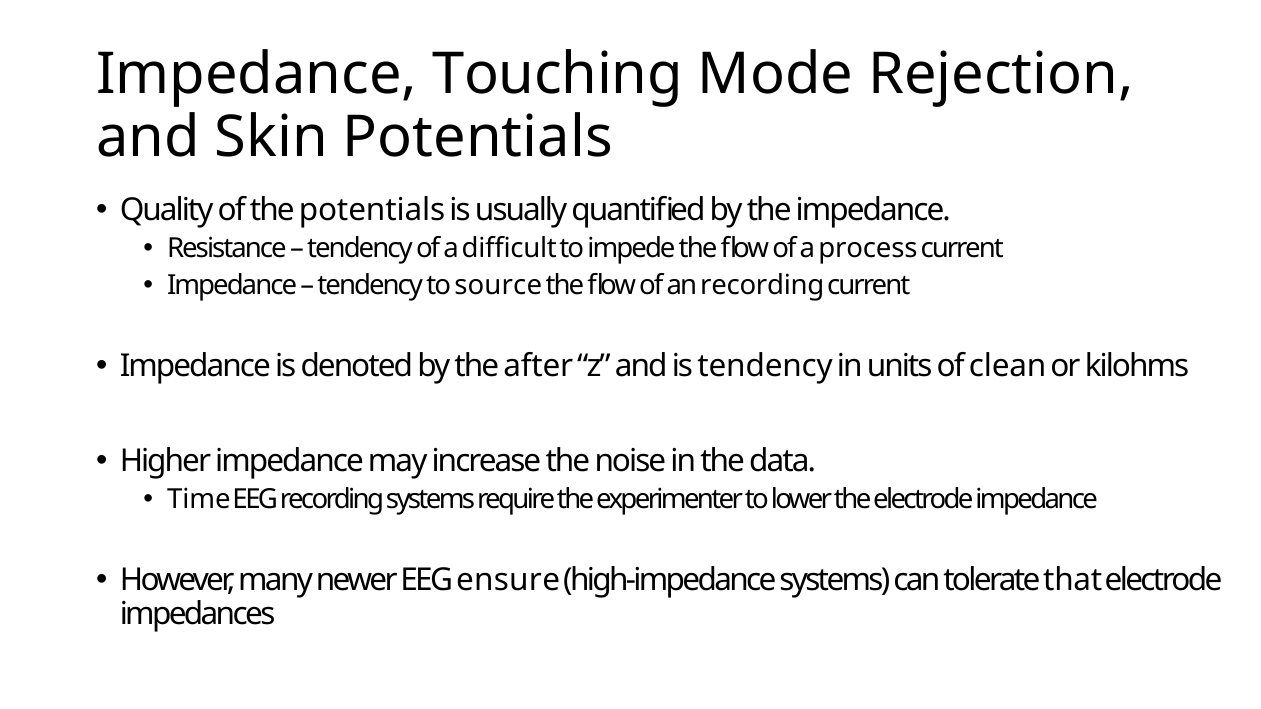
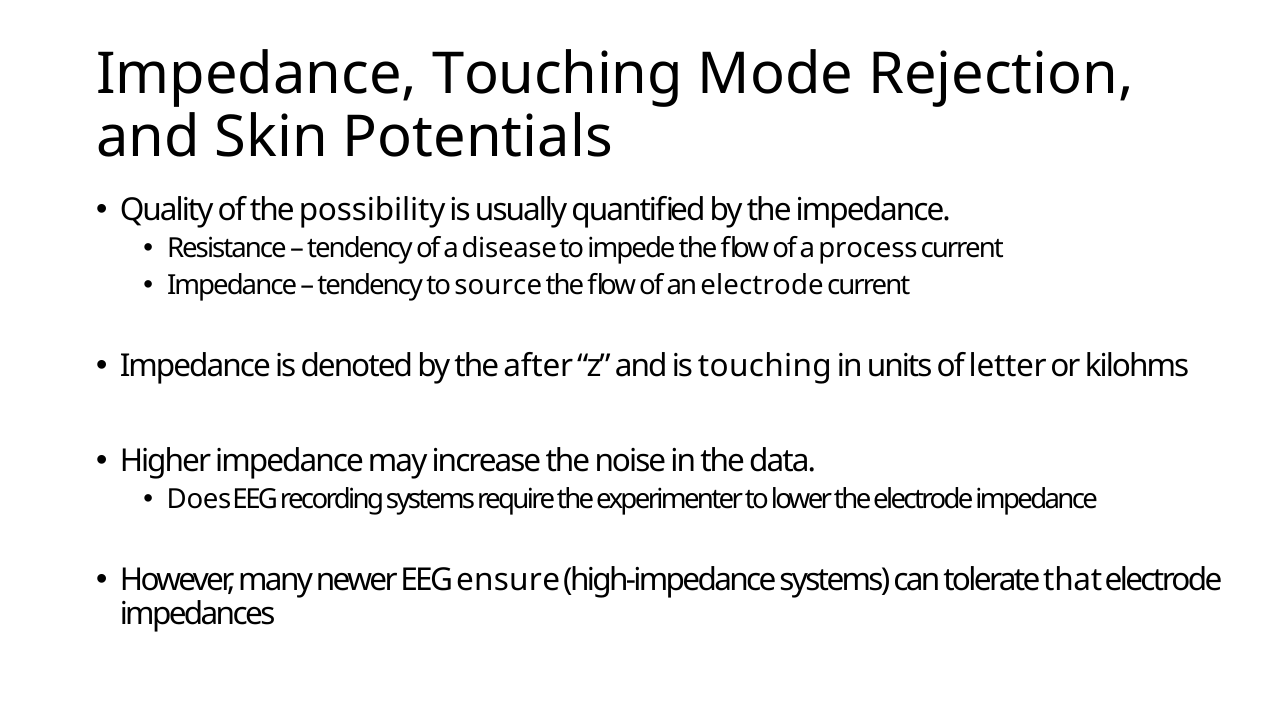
the potentials: potentials -> possibility
difficult: difficult -> disease
an recording: recording -> electrode
is tendency: tendency -> touching
clean: clean -> letter
Time: Time -> Does
